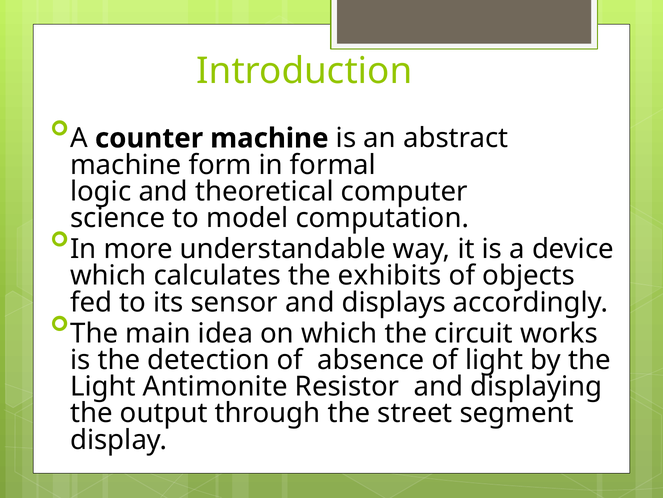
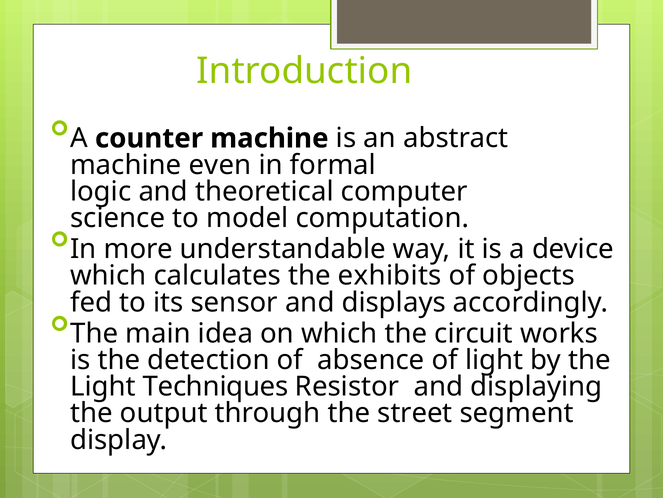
form: form -> even
Antimonite: Antimonite -> Techniques
